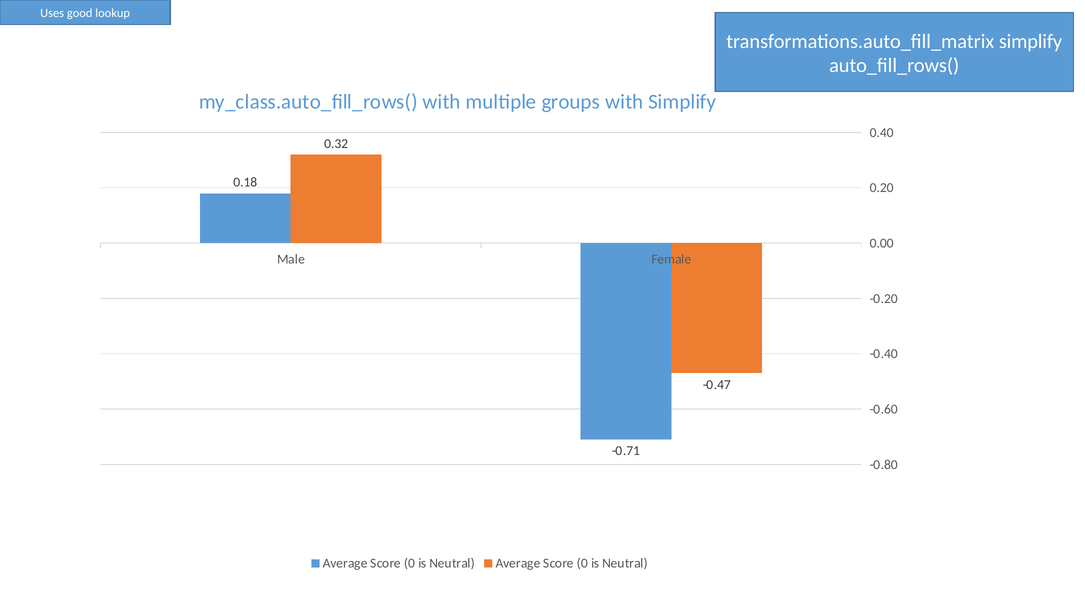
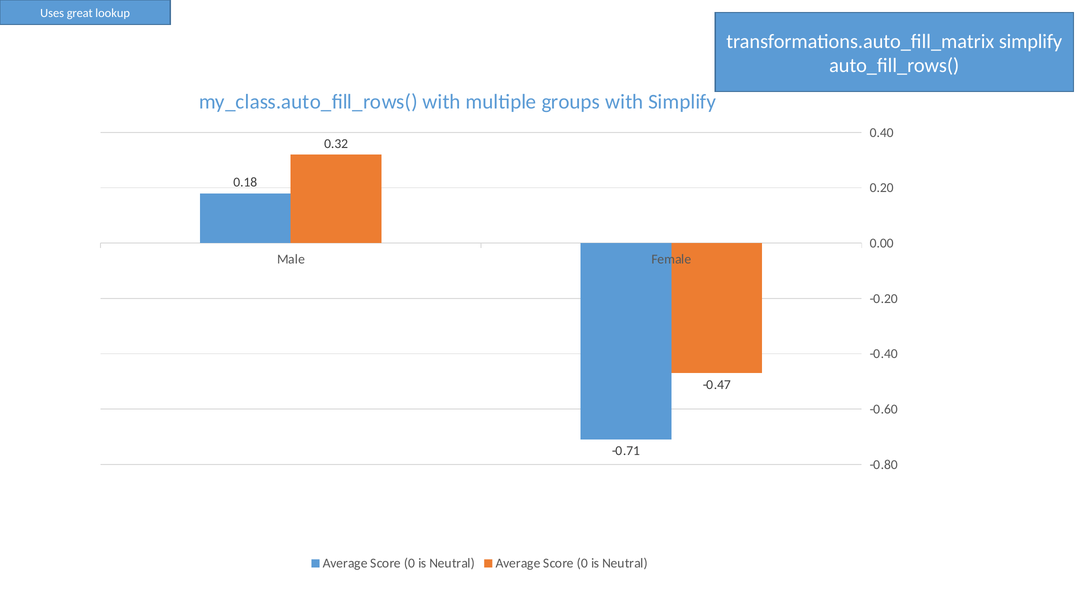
good: good -> great
